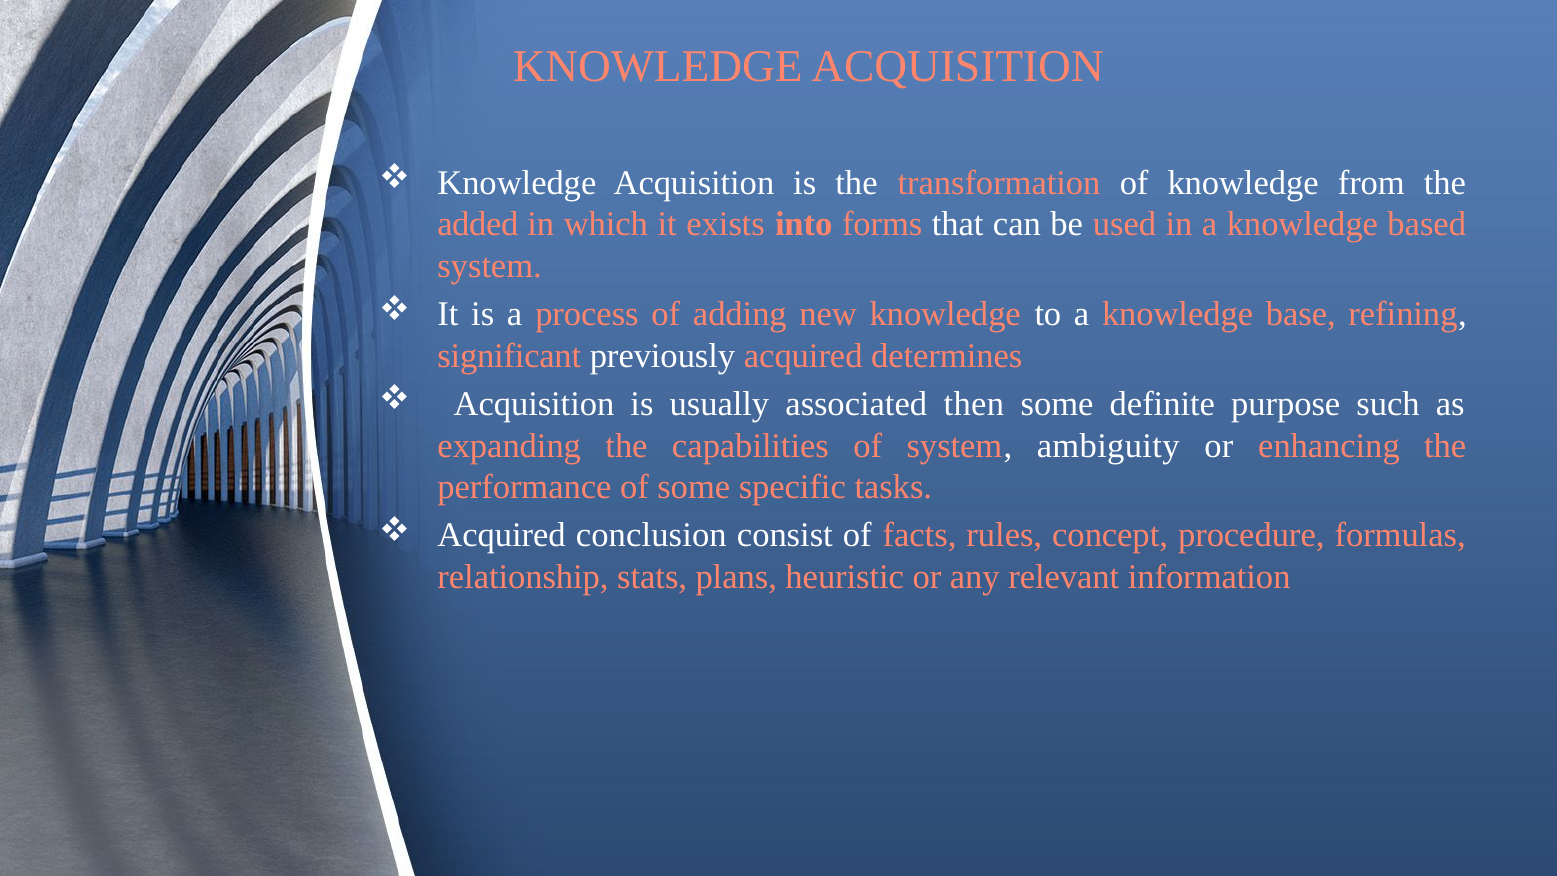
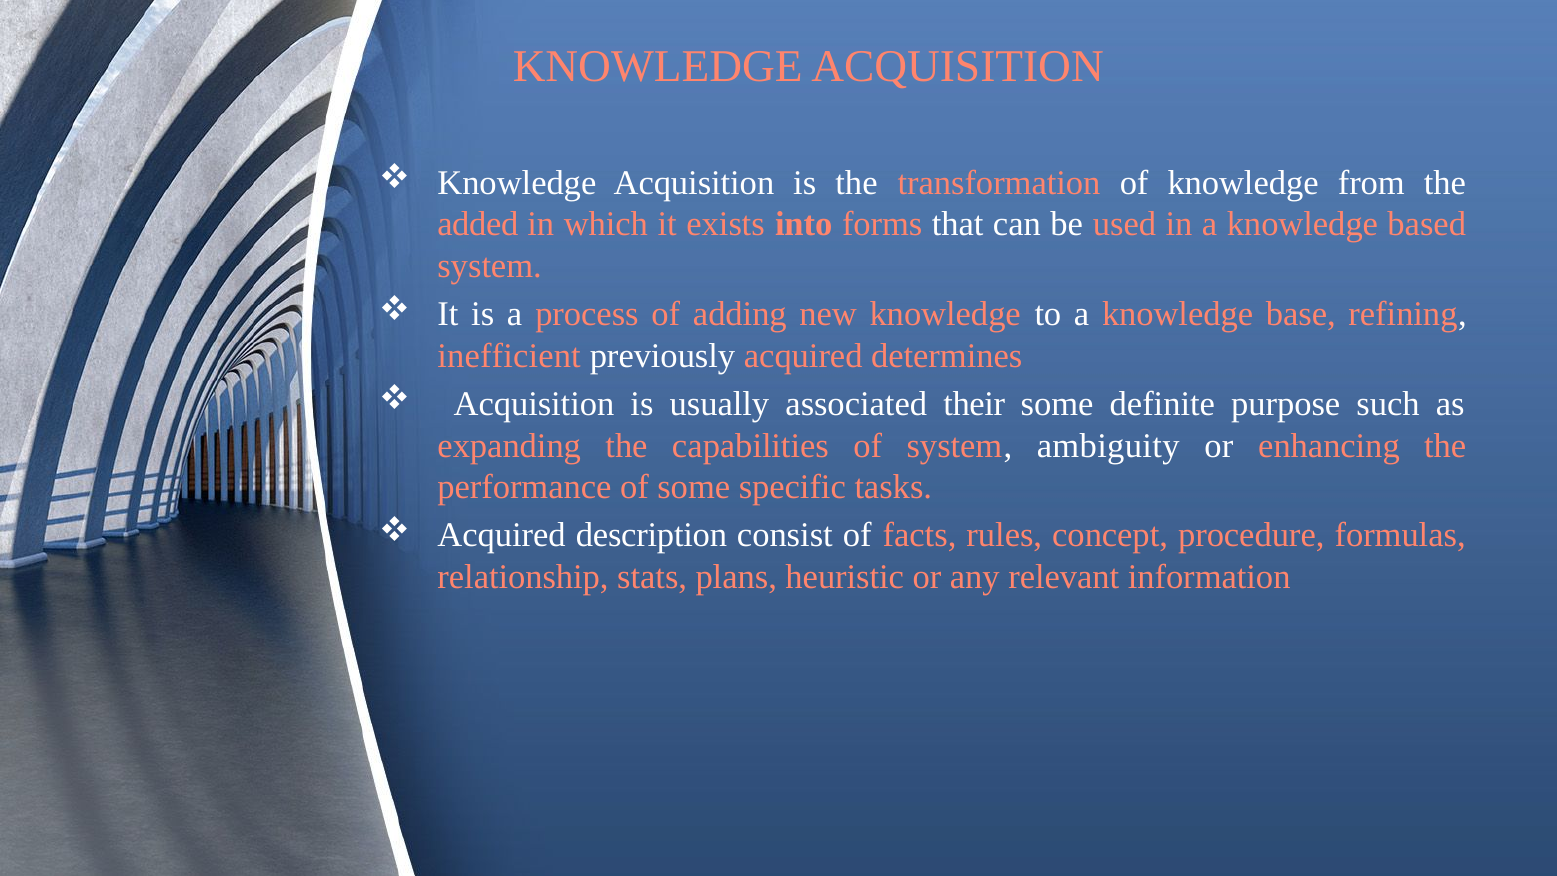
significant: significant -> inefficient
then: then -> their
conclusion: conclusion -> description
